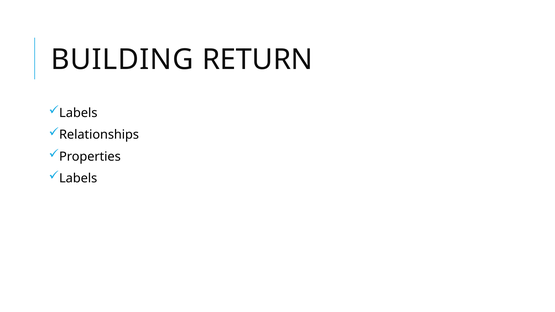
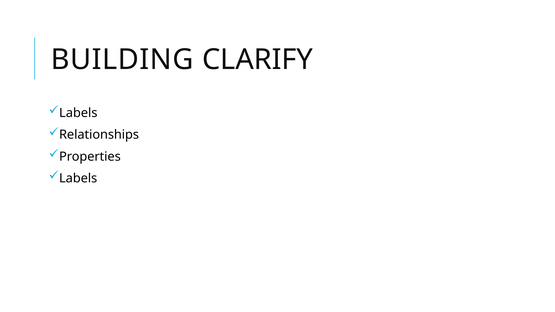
RETURN: RETURN -> CLARIFY
